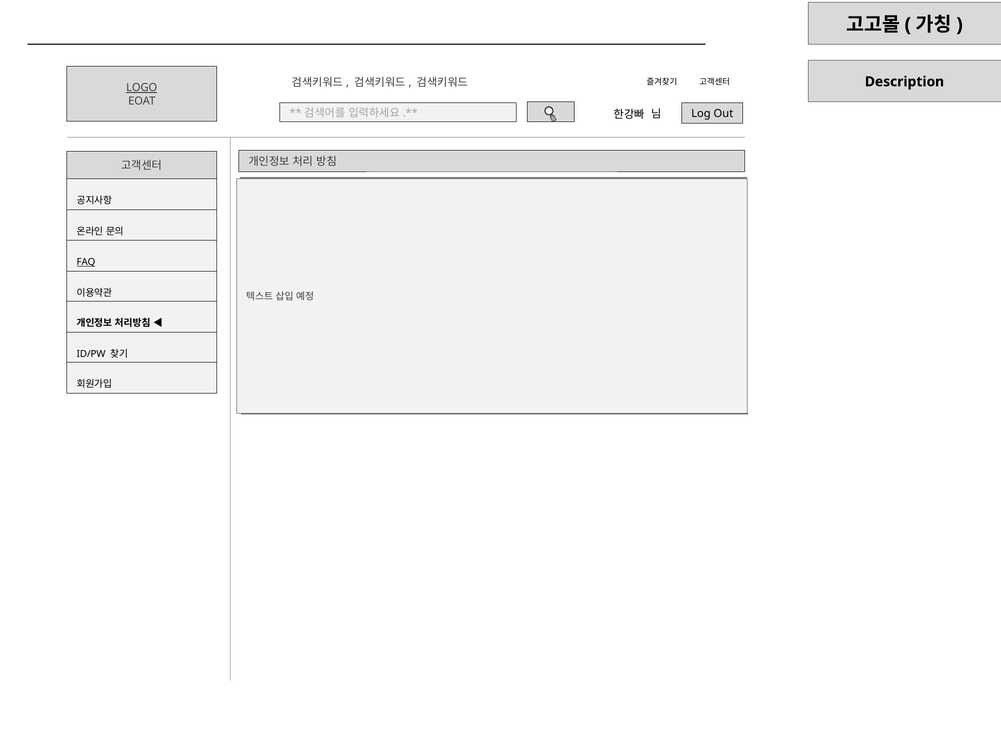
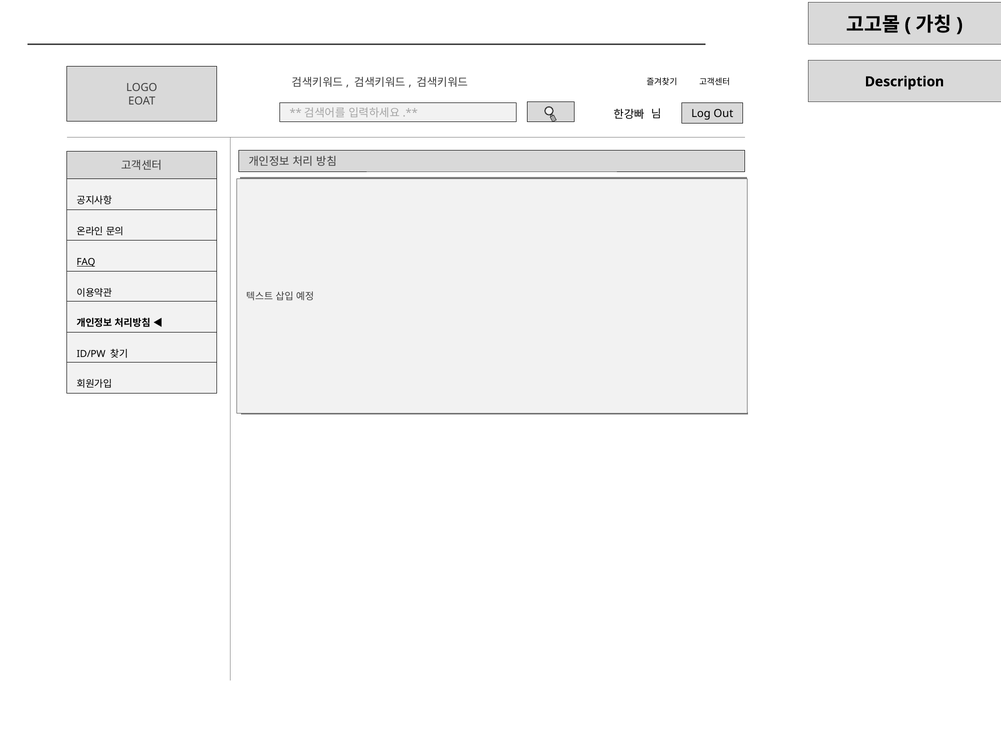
LOGO underline: present -> none
